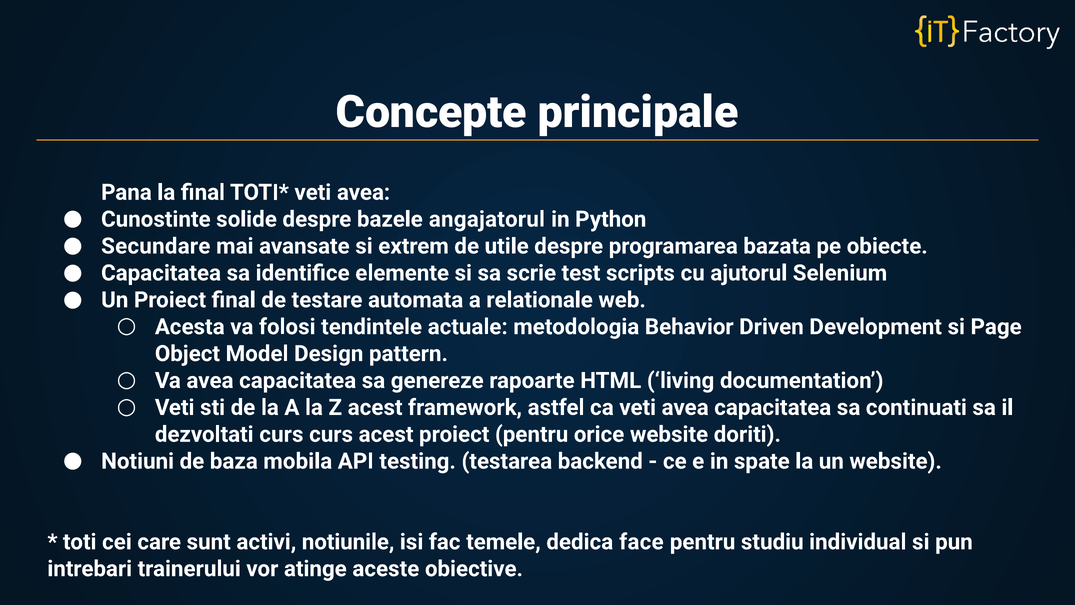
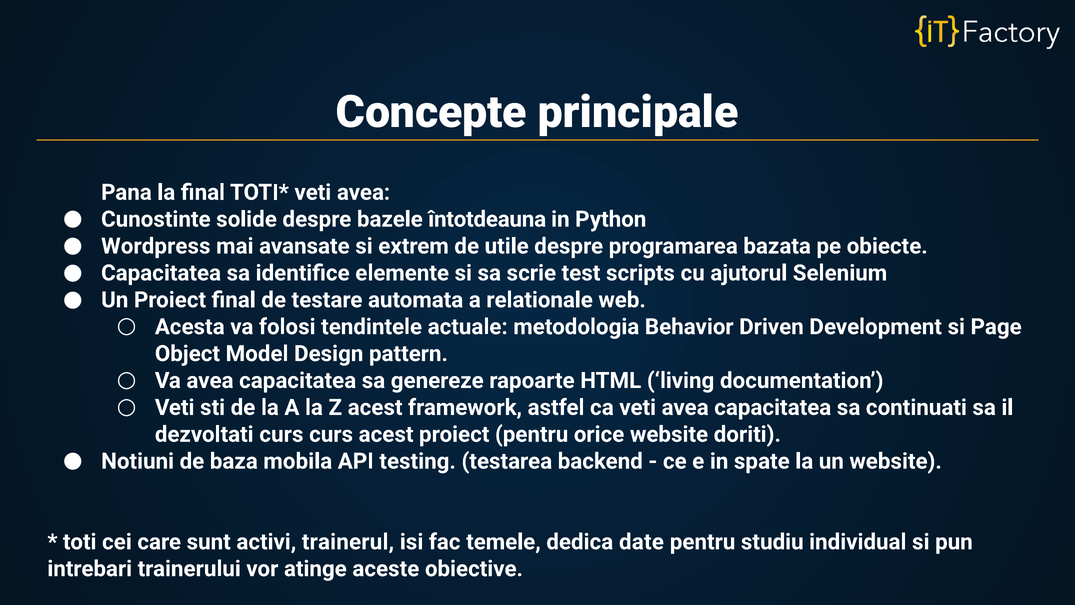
angajatorul: angajatorul -> întotdeauna
Secundare: Secundare -> Wordpress
notiunile: notiunile -> trainerul
face: face -> date
